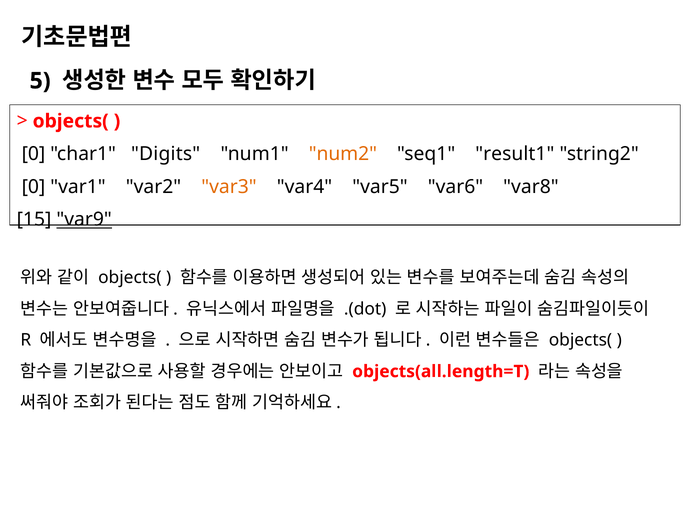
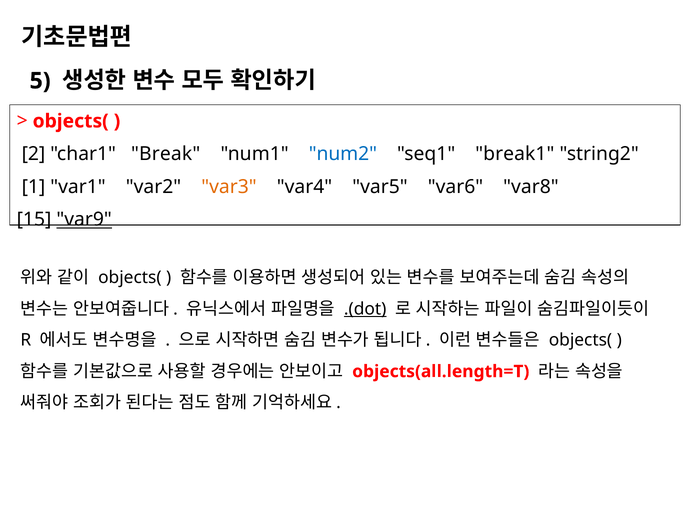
0 at (33, 154): 0 -> 2
Digits: Digits -> Break
num2 colour: orange -> blue
result1: result1 -> break1
0 at (33, 187): 0 -> 1
.(dot underline: none -> present
